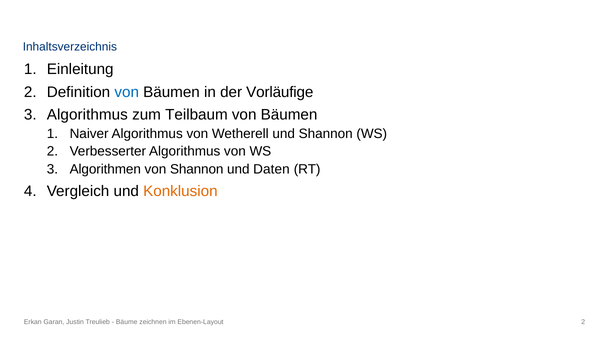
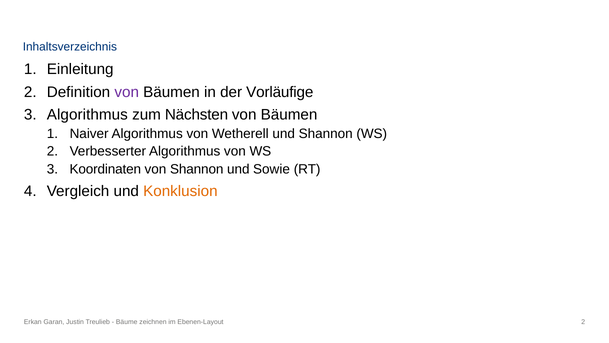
von at (127, 92) colour: blue -> purple
Teilbaum: Teilbaum -> Nächsten
Algorithmen: Algorithmen -> Koordinaten
Daten: Daten -> Sowie
